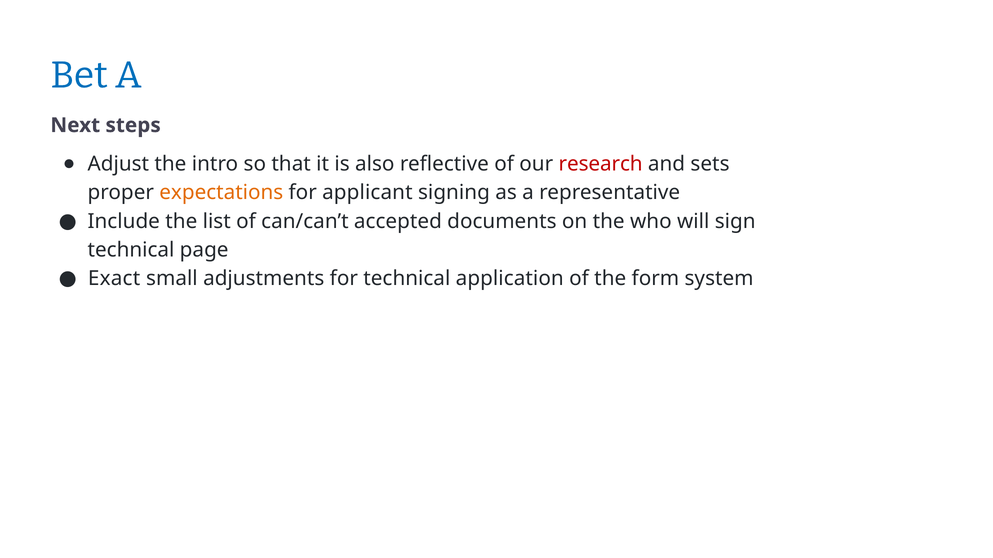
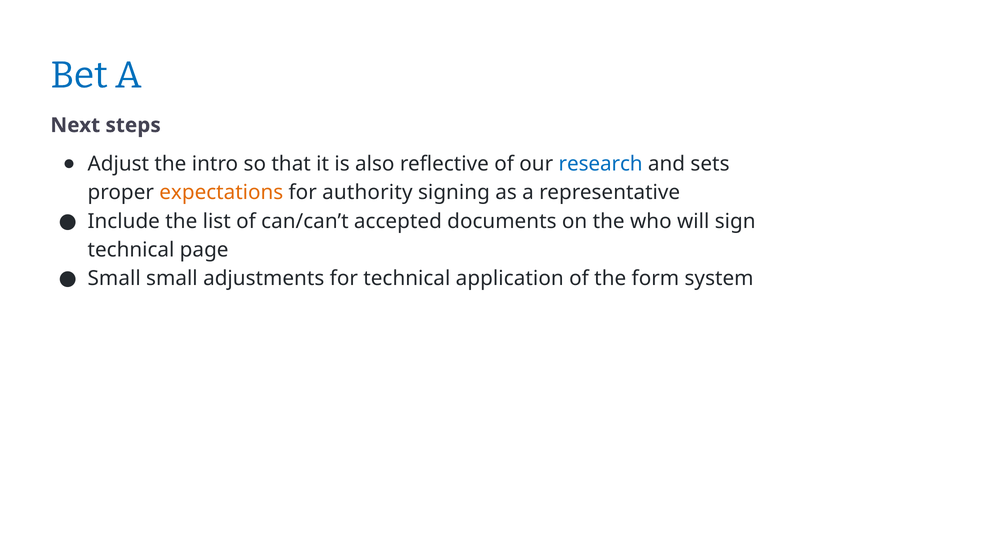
research colour: red -> blue
applicant: applicant -> authority
Exact at (114, 279): Exact -> Small
